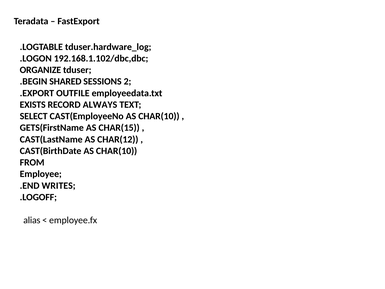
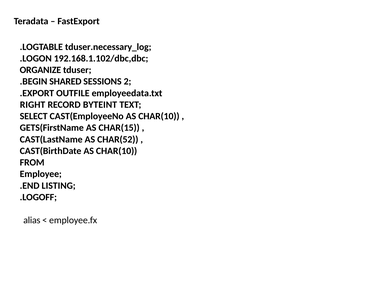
tduser.hardware_log: tduser.hardware_log -> tduser.necessary_log
EXISTS: EXISTS -> RIGHT
ALWAYS: ALWAYS -> BYTEINT
CHAR(12: CHAR(12 -> CHAR(52
WRITES: WRITES -> LISTING
